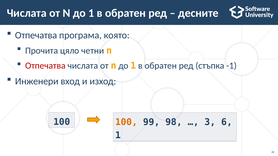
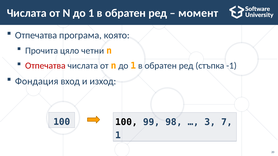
десните: десните -> момент
Инженери: Инженери -> Фондация
100 at (126, 122) colour: orange -> black
6: 6 -> 7
